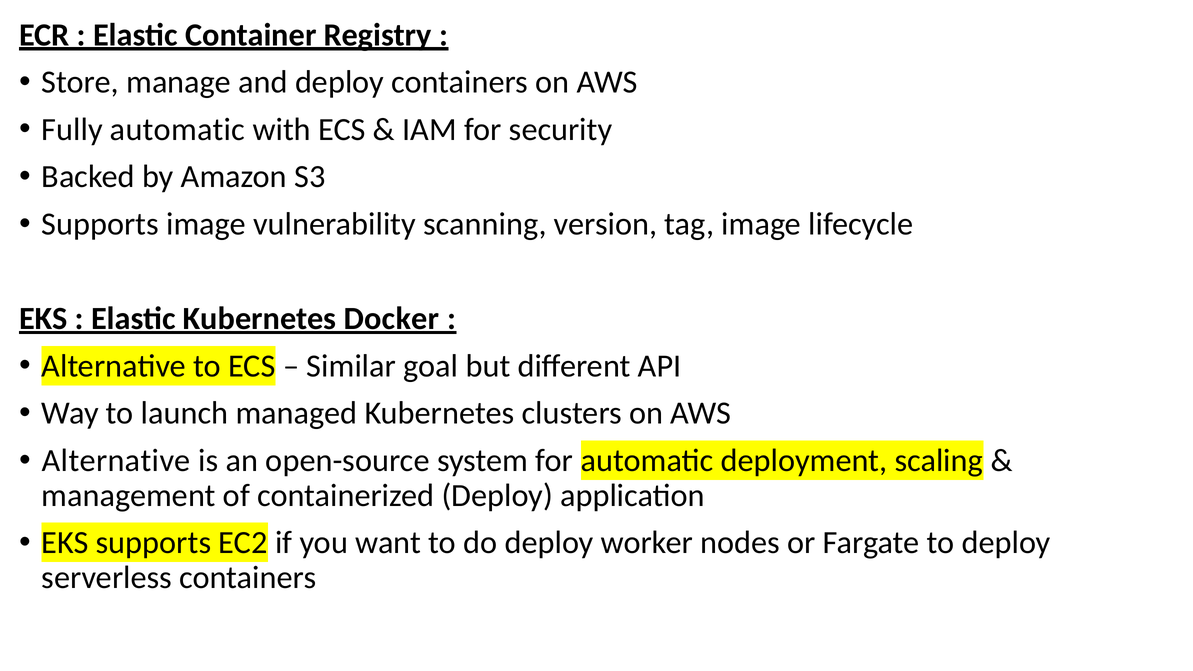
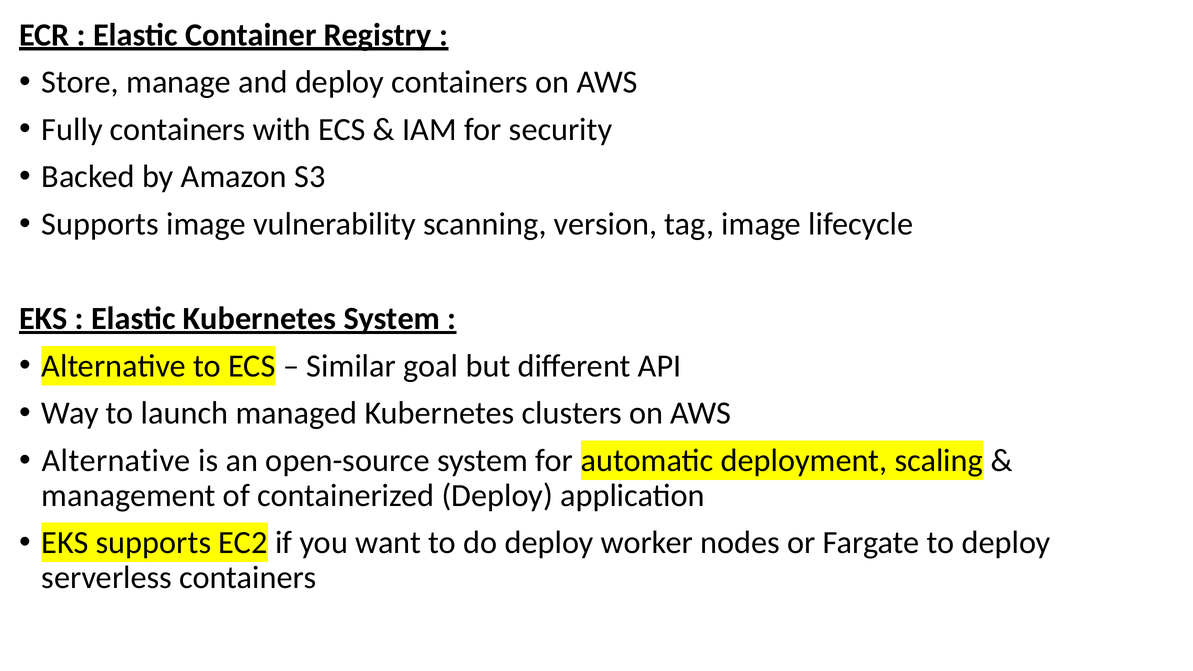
Fully automatic: automatic -> containers
Kubernetes Docker: Docker -> System
